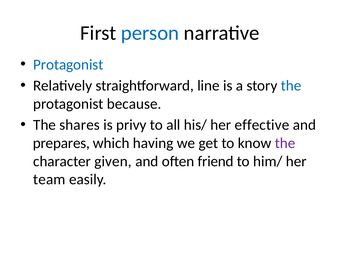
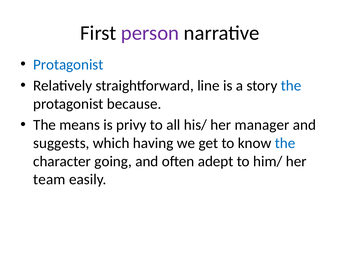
person colour: blue -> purple
shares: shares -> means
effective: effective -> manager
prepares: prepares -> suggests
the at (285, 143) colour: purple -> blue
given: given -> going
friend: friend -> adept
